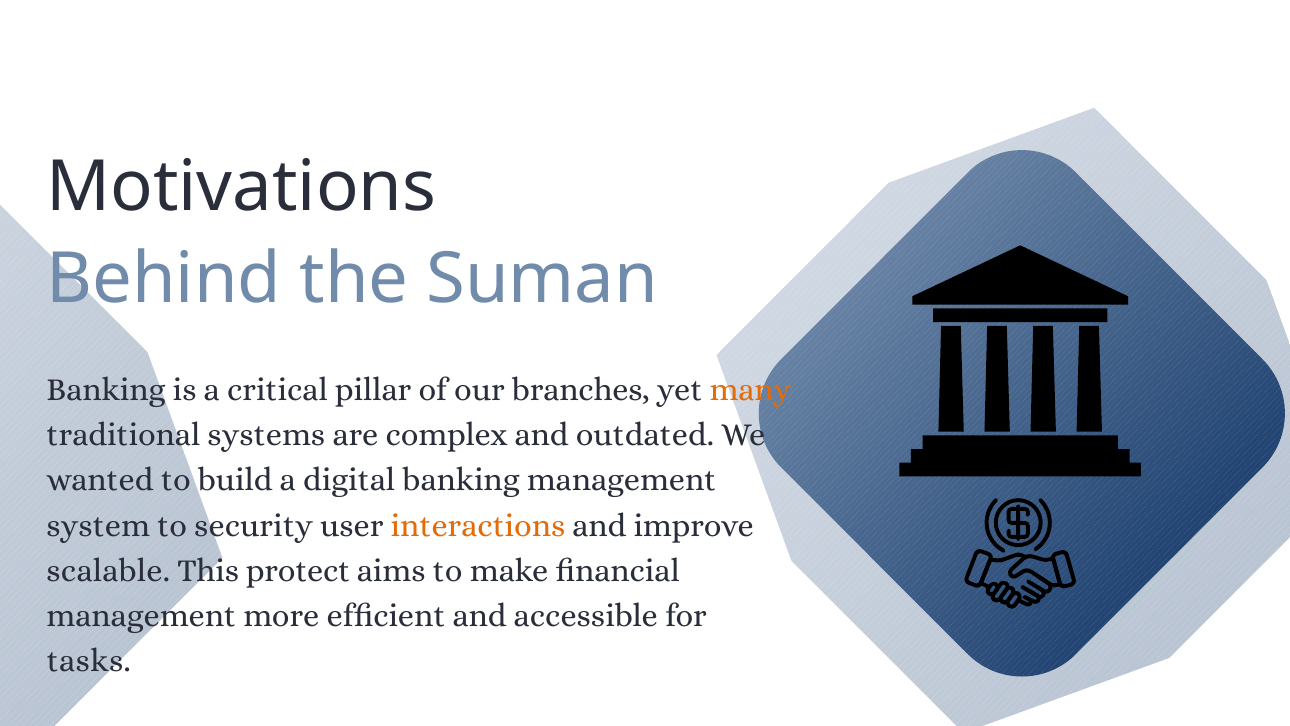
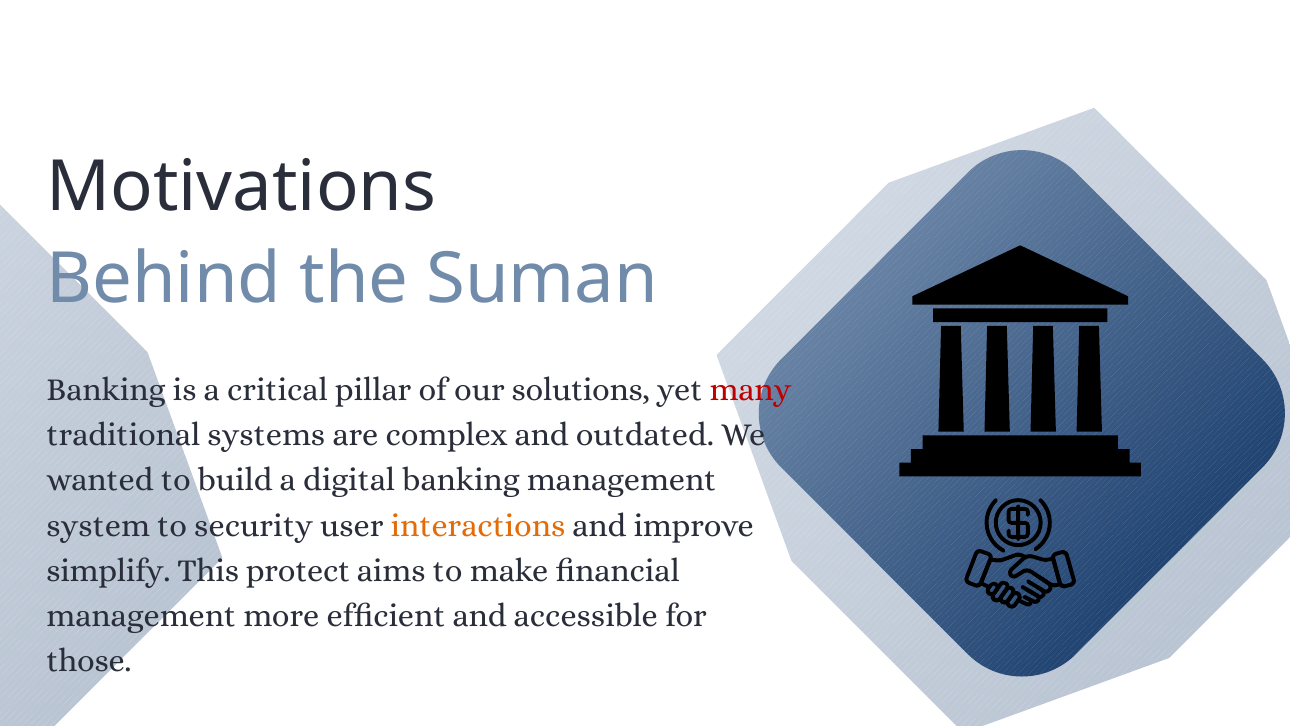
branches: branches -> solutions
many colour: orange -> red
scalable: scalable -> simplify
tasks: tasks -> those
